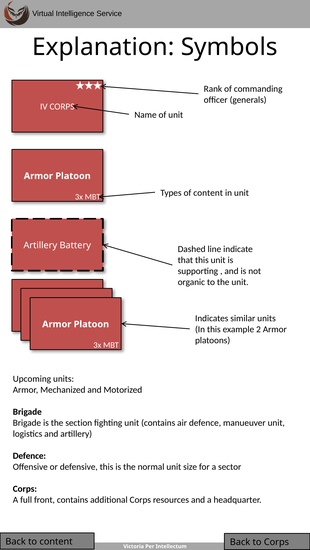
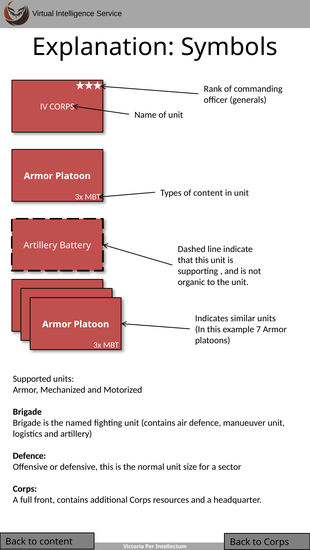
2: 2 -> 7
Upcoming: Upcoming -> Supported
section: section -> named
